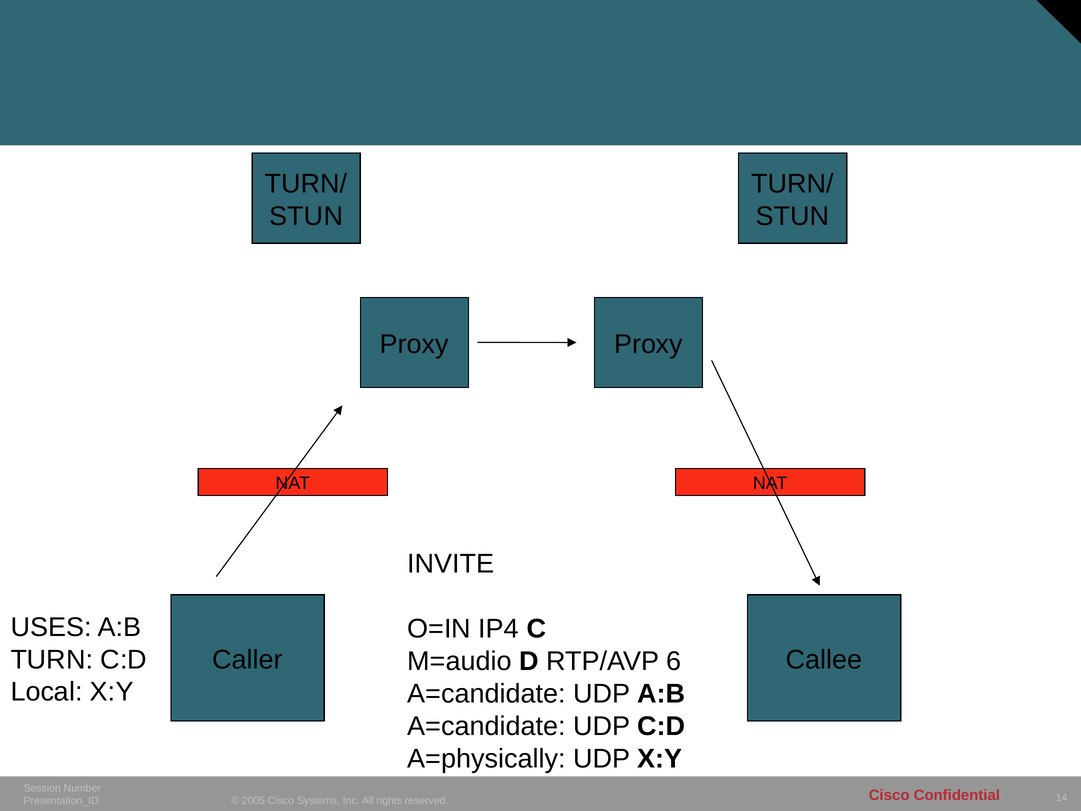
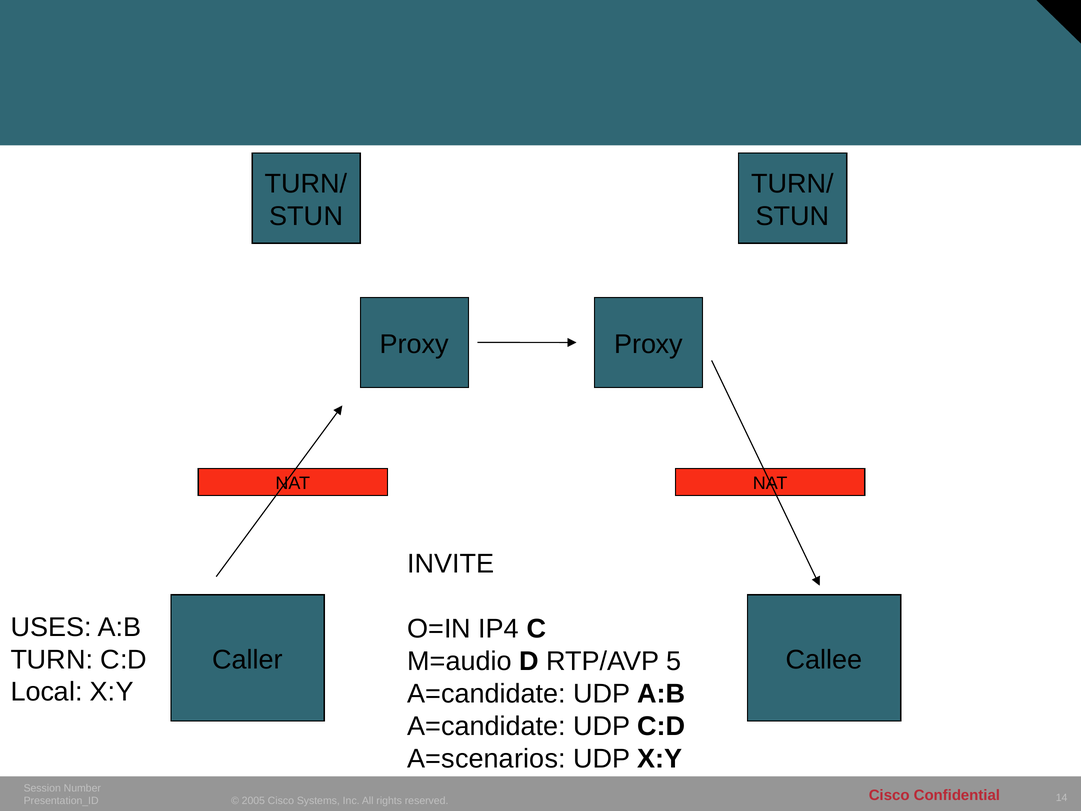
6: 6 -> 5
A=physically: A=physically -> A=scenarios
